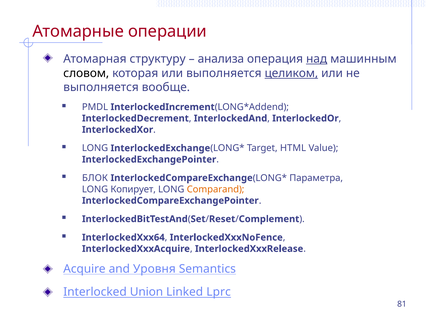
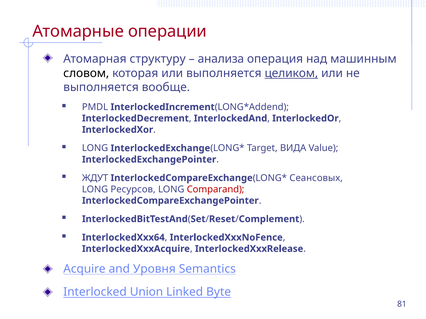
над underline: present -> none
HTML: HTML -> ВИДА
БЛОК: БЛОК -> ЖДУТ
Параметра: Параметра -> Сеансовых
Копирует: Копирует -> Ресурсов
Comparand colour: orange -> red
Lprc: Lprc -> Byte
